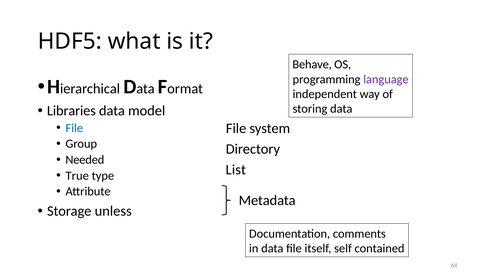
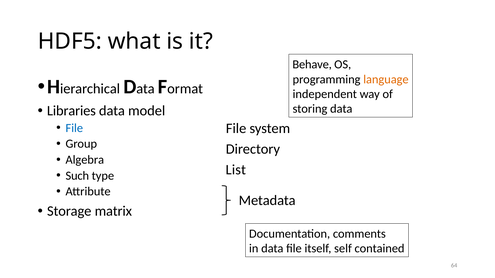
language colour: purple -> orange
Needed: Needed -> Algebra
True: True -> Such
unless: unless -> matrix
